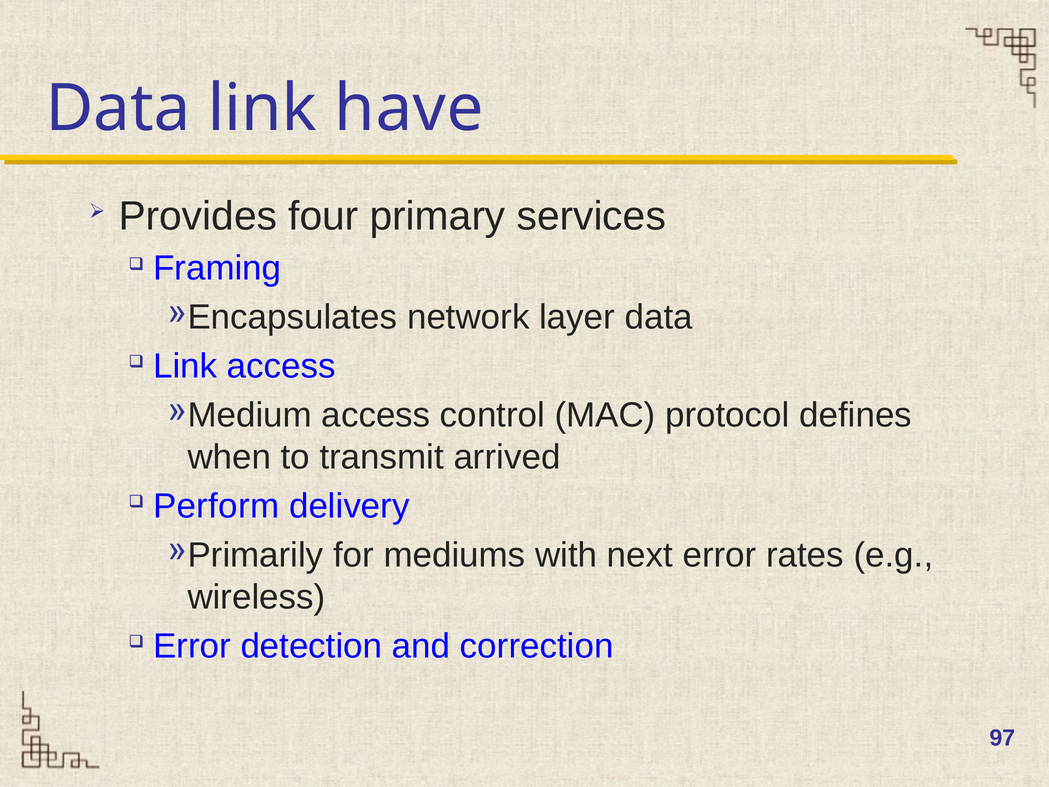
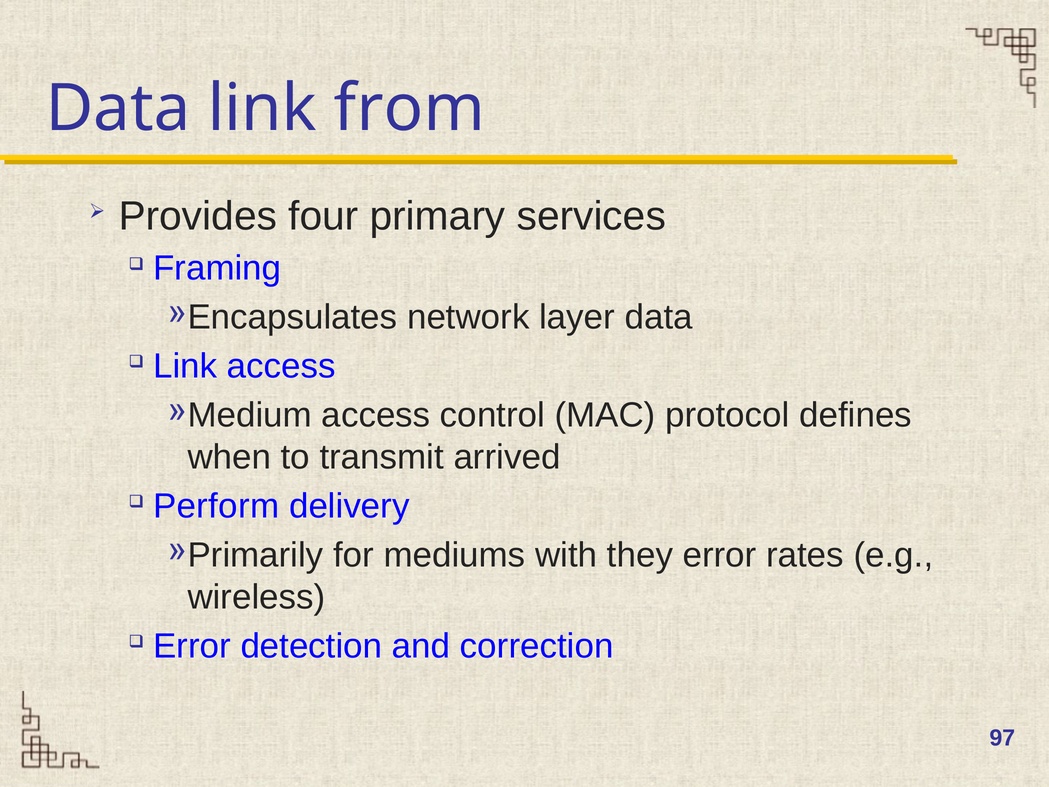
have: have -> from
next: next -> they
